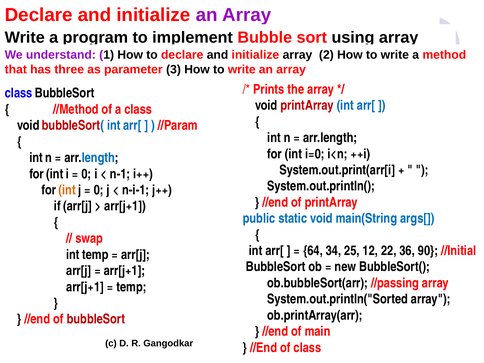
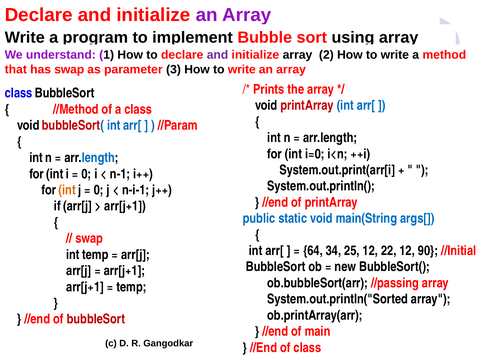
and at (218, 55) colour: black -> purple
has three: three -> swap
22 36: 36 -> 12
